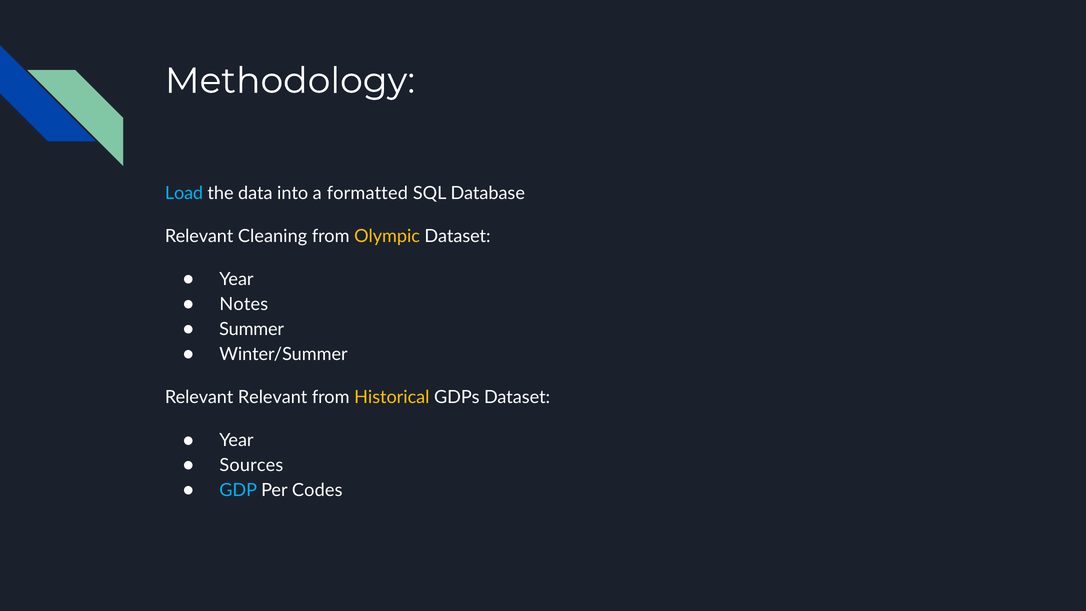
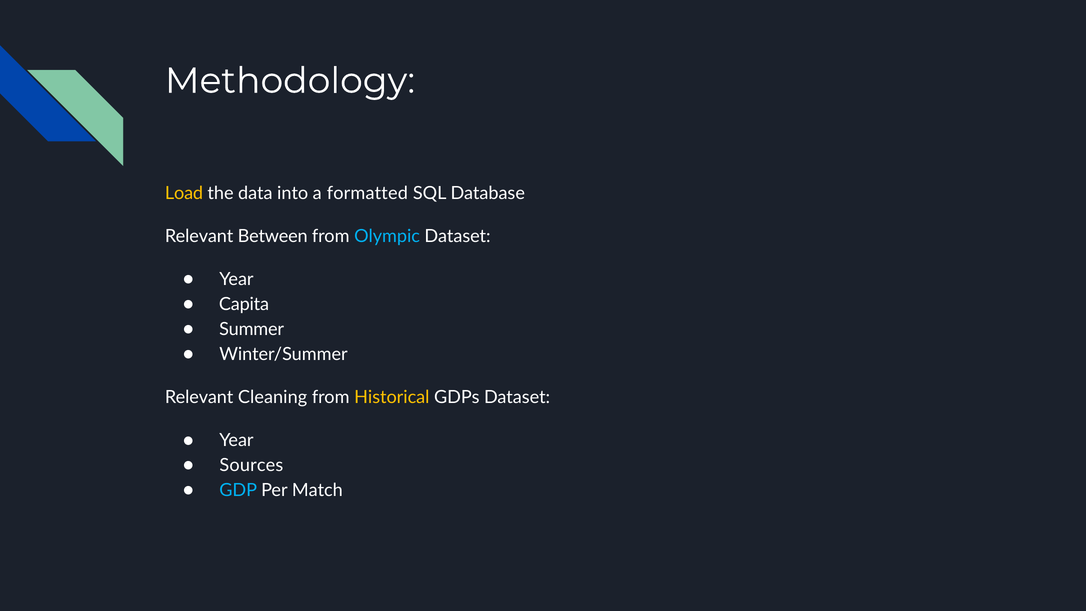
Load colour: light blue -> yellow
Cleaning: Cleaning -> Between
Olympic colour: yellow -> light blue
Notes: Notes -> Capita
Relevant Relevant: Relevant -> Cleaning
Codes: Codes -> Match
